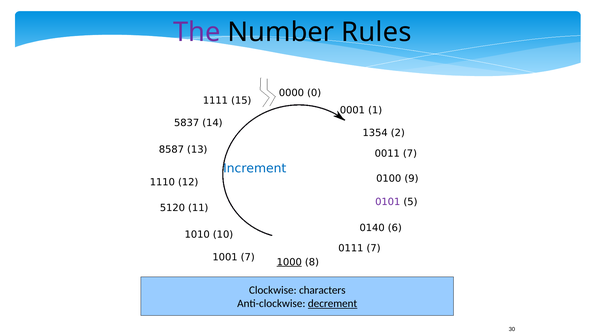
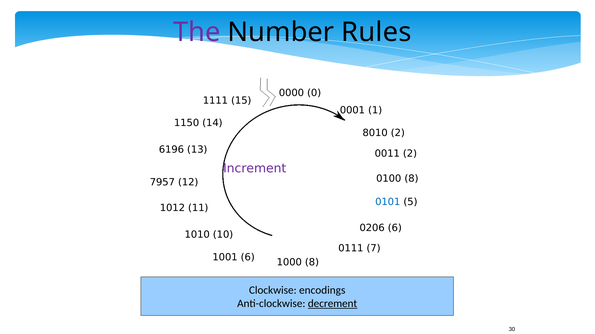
5837: 5837 -> 1150
1354: 1354 -> 8010
8587: 8587 -> 6196
0011 7: 7 -> 2
Increment colour: blue -> purple
0100 9: 9 -> 8
1110: 1110 -> 7957
0101 colour: purple -> blue
5120: 5120 -> 1012
0140: 0140 -> 0206
1001 7: 7 -> 6
1000 underline: present -> none
characters: characters -> encodings
